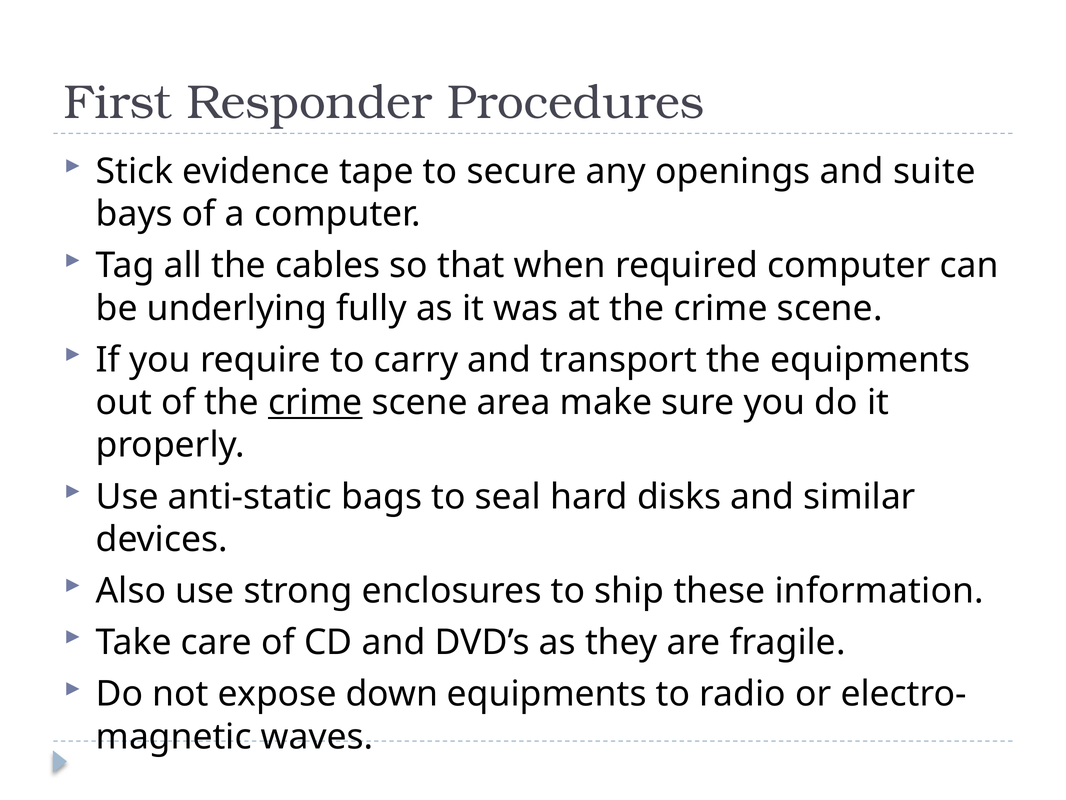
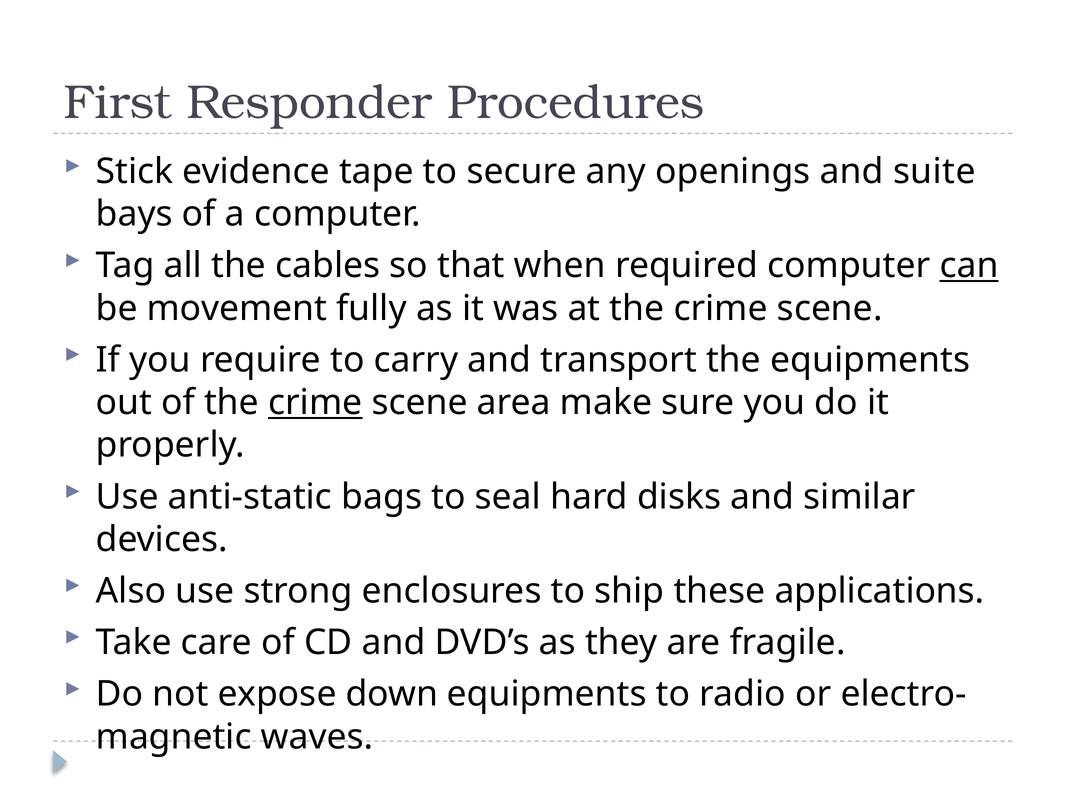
can underline: none -> present
underlying: underlying -> movement
information: information -> applications
